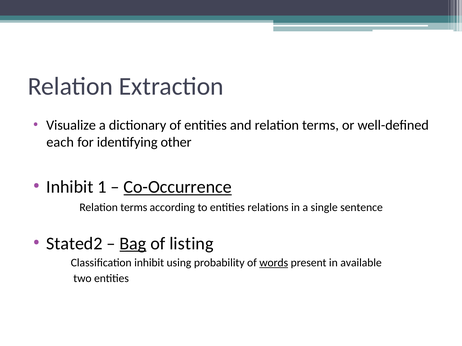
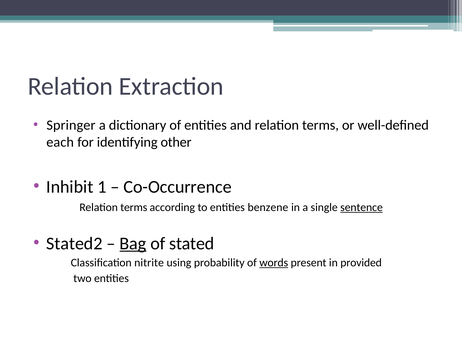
Visualize: Visualize -> Springer
Co-Occurrence underline: present -> none
relations: relations -> benzene
sentence underline: none -> present
listing: listing -> stated
Classification inhibit: inhibit -> nitrite
available: available -> provided
